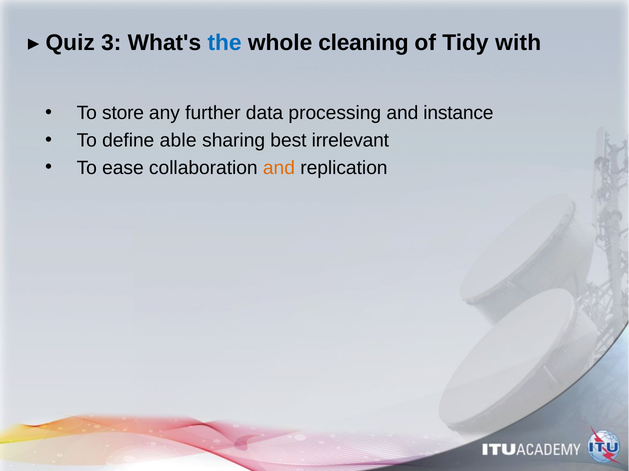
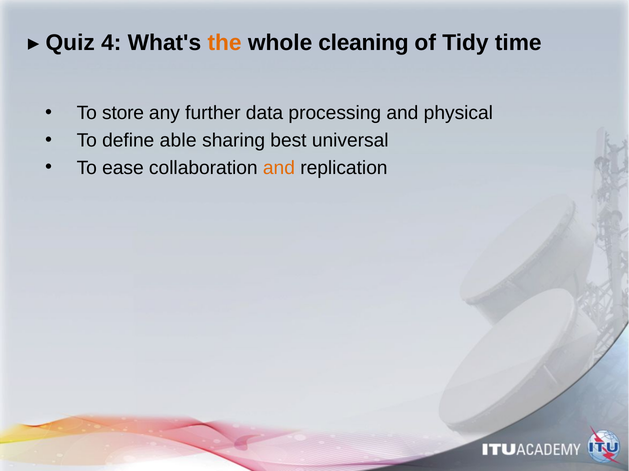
3: 3 -> 4
the colour: blue -> orange
with: with -> time
instance: instance -> physical
irrelevant: irrelevant -> universal
